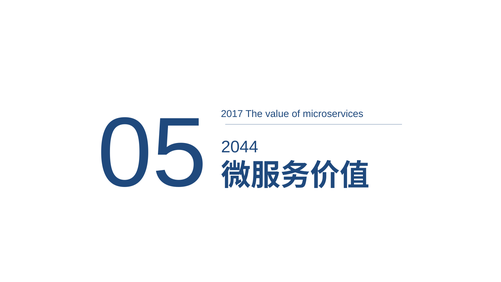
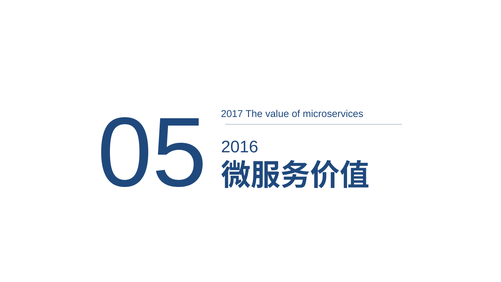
2044: 2044 -> 2016
